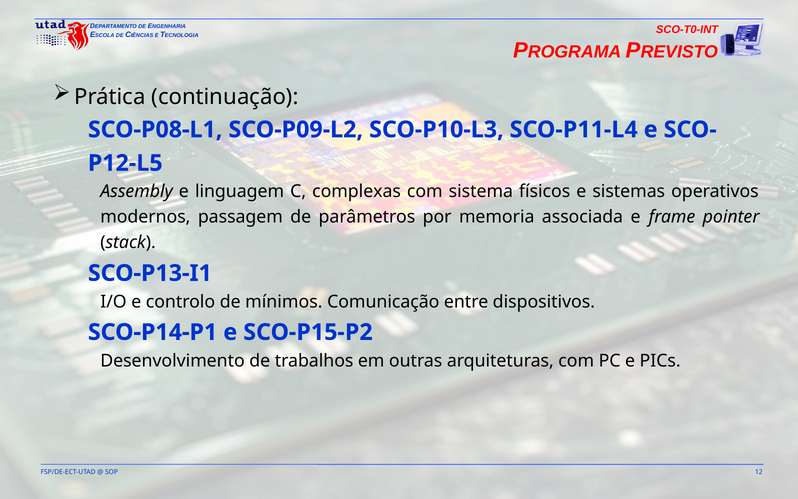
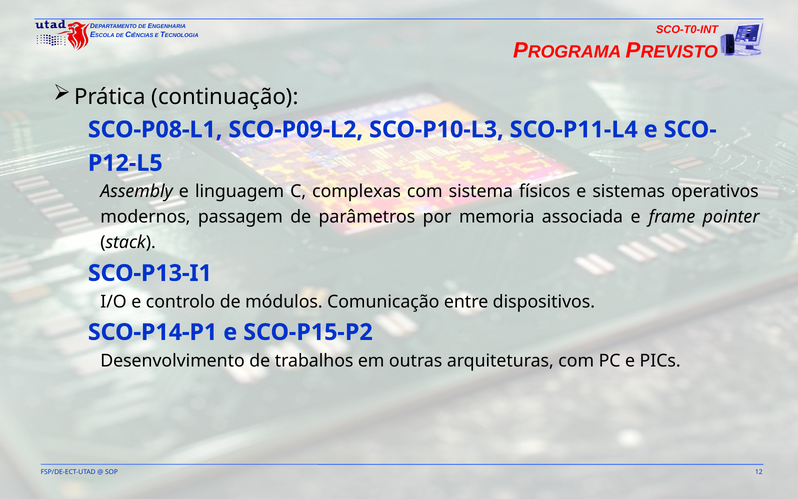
mínimos: mínimos -> módulos
